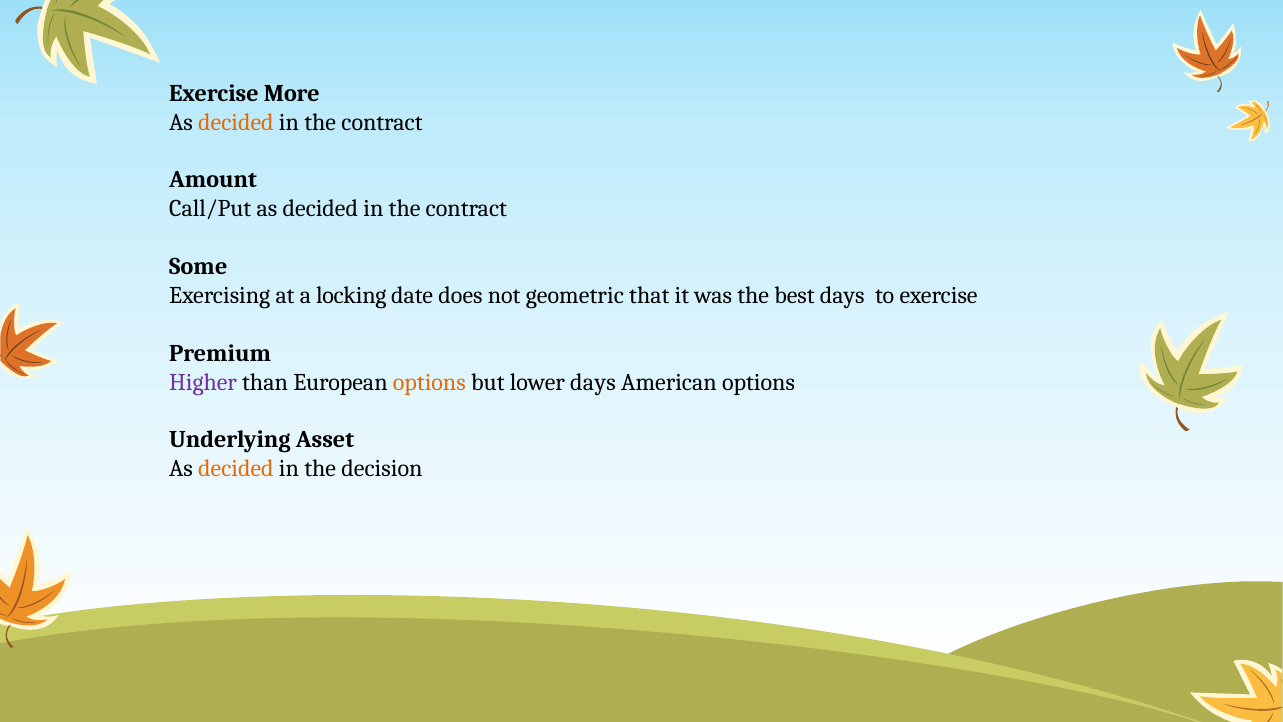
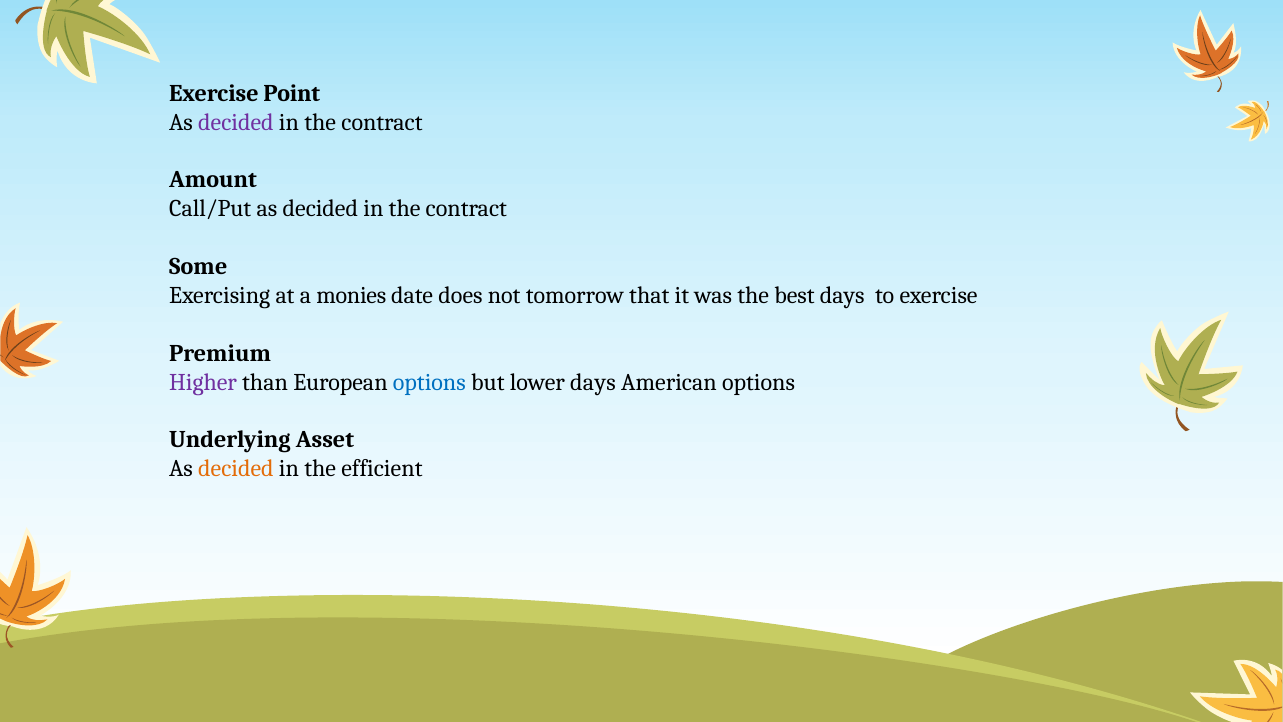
More: More -> Point
decided at (236, 122) colour: orange -> purple
locking: locking -> monies
geometric: geometric -> tomorrow
options at (429, 382) colour: orange -> blue
decision: decision -> efficient
